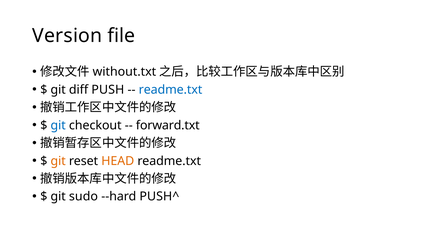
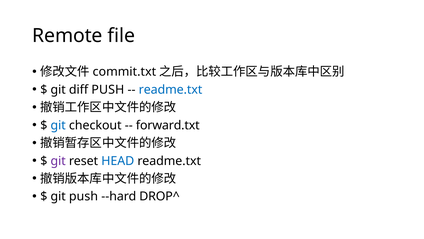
Version: Version -> Remote
without.txt: without.txt -> commit.txt
git at (58, 161) colour: orange -> purple
HEAD colour: orange -> blue
git sudo: sudo -> push
PUSH^: PUSH^ -> DROP^
